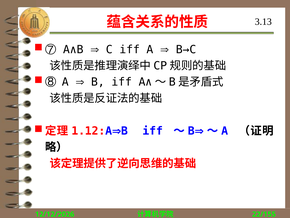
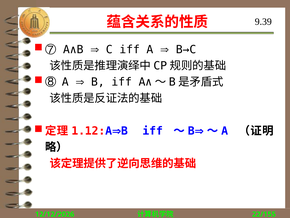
3.13: 3.13 -> 9.39
